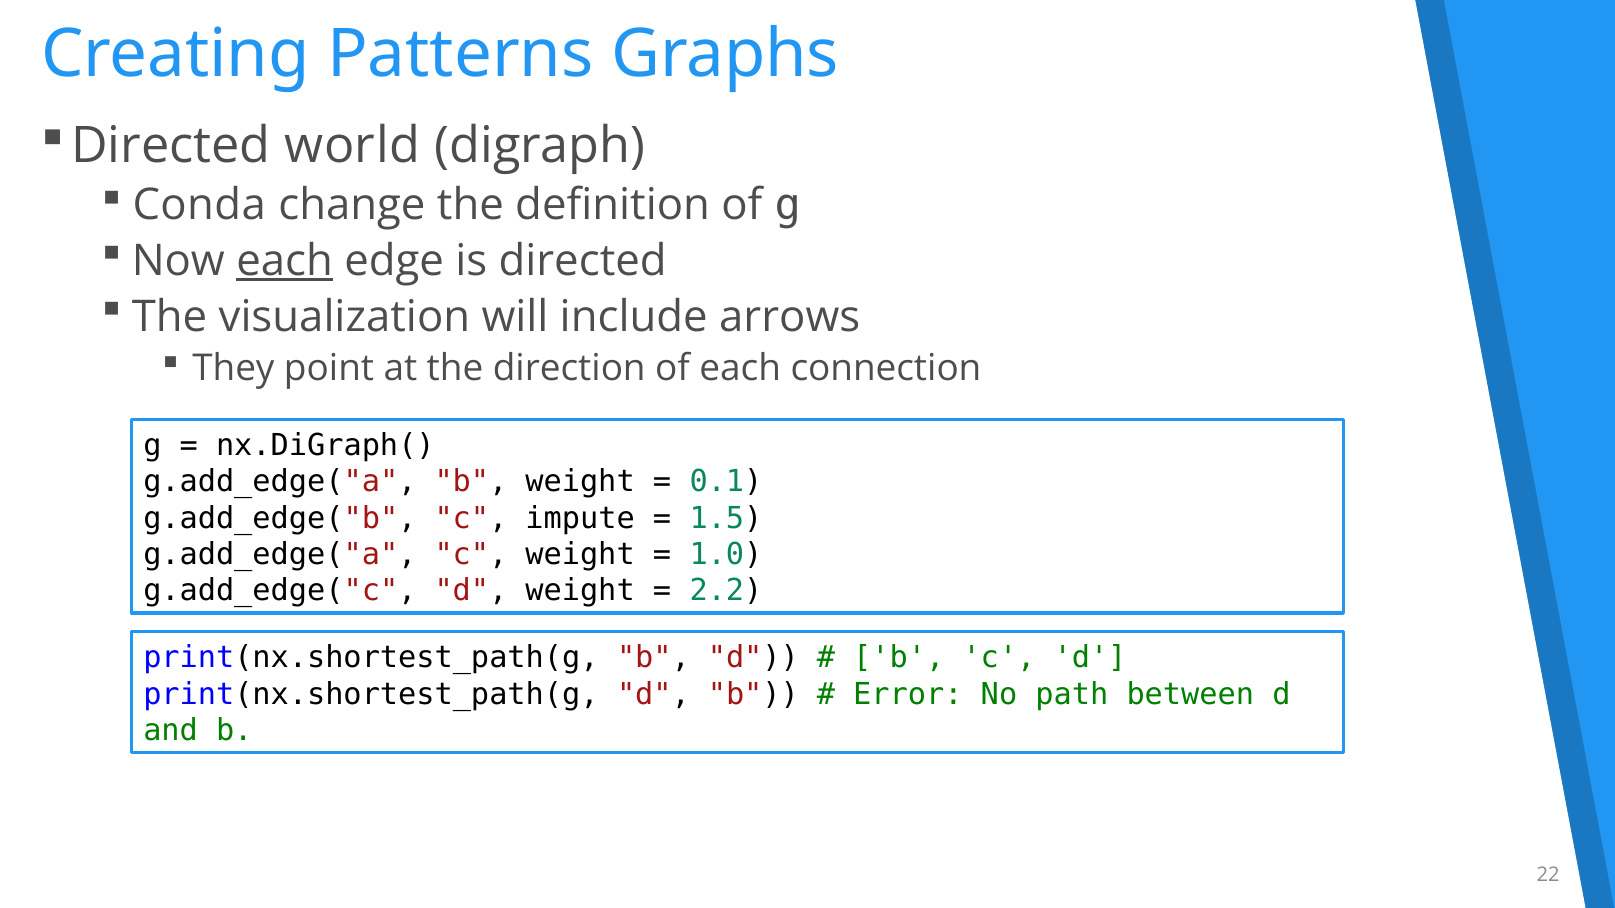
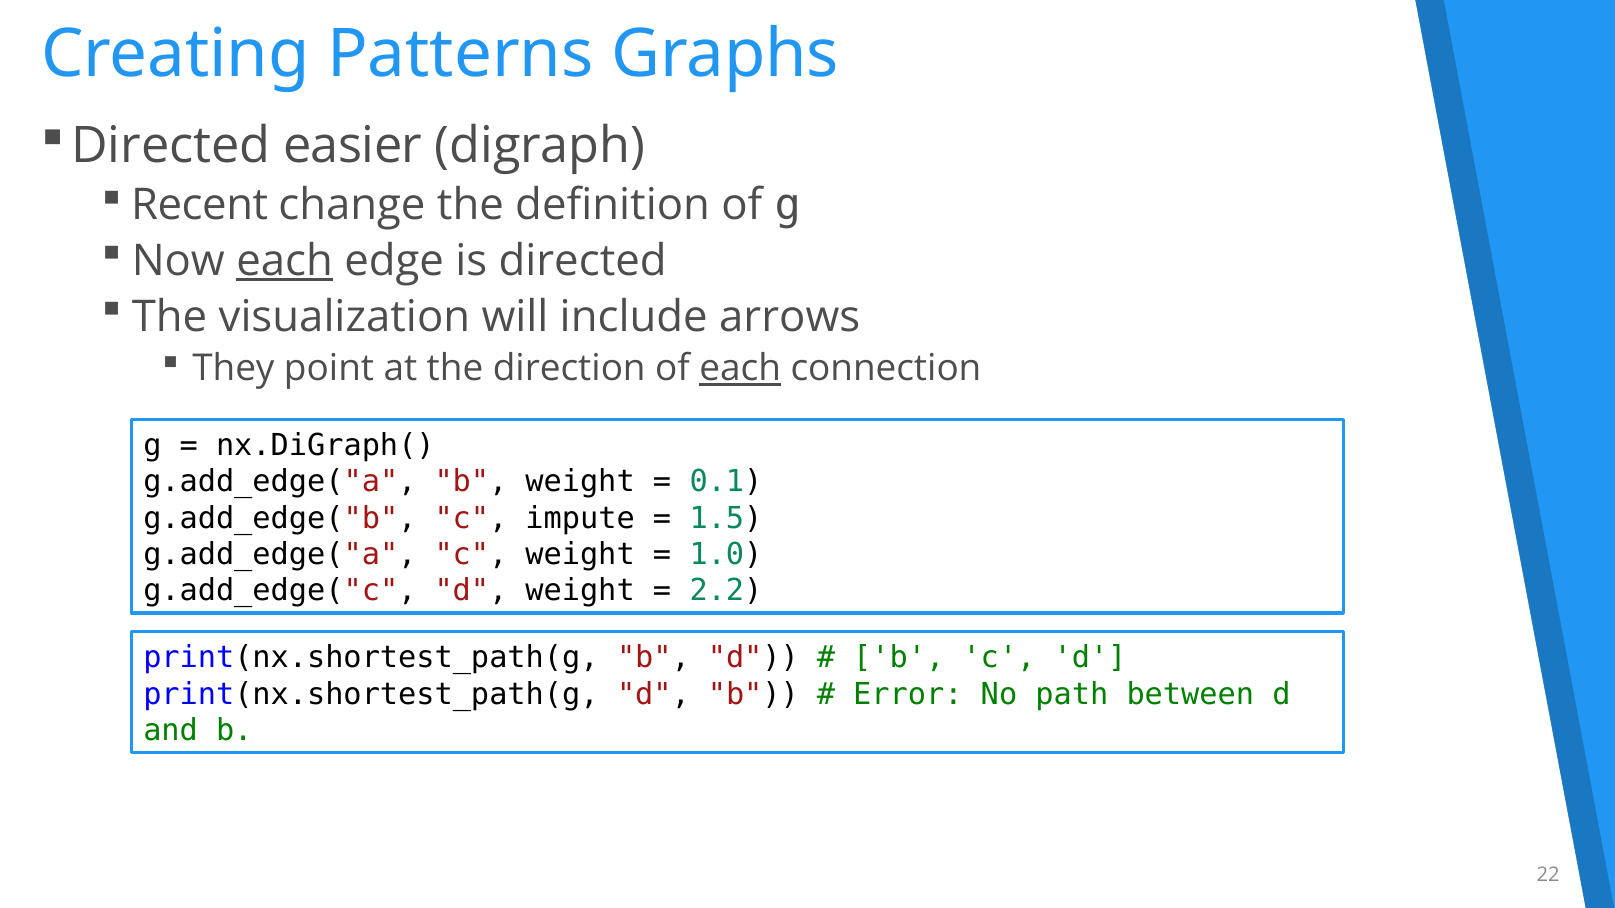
world: world -> easier
Conda: Conda -> Recent
each at (740, 369) underline: none -> present
